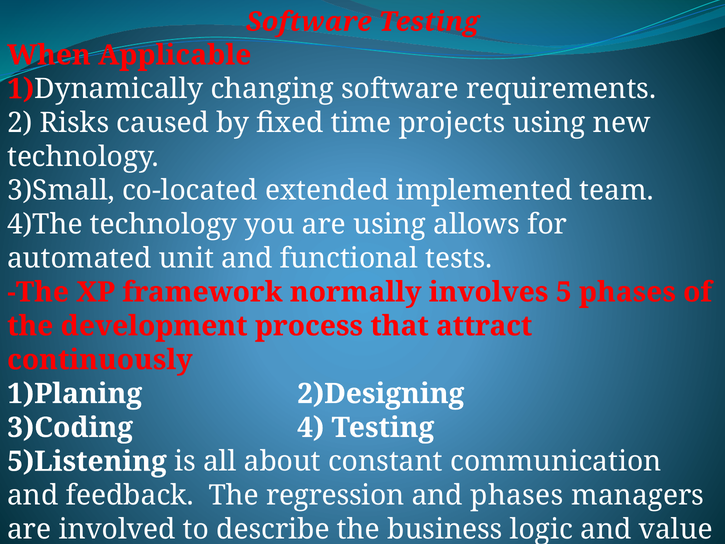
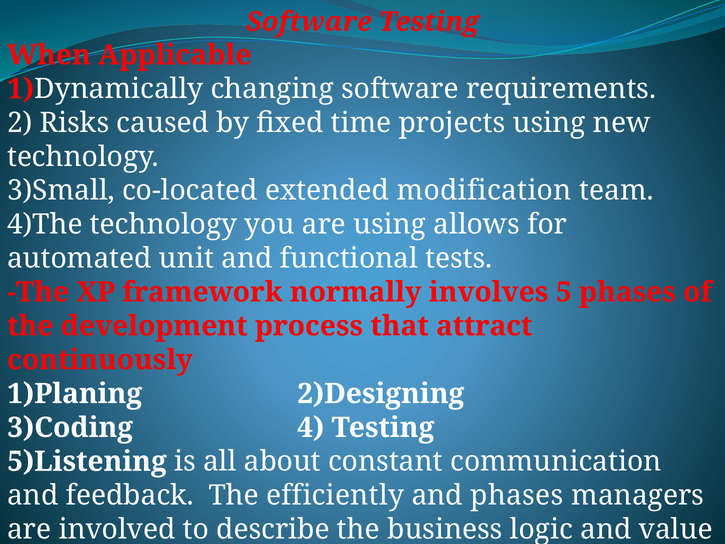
implemented: implemented -> modification
regression: regression -> efficiently
